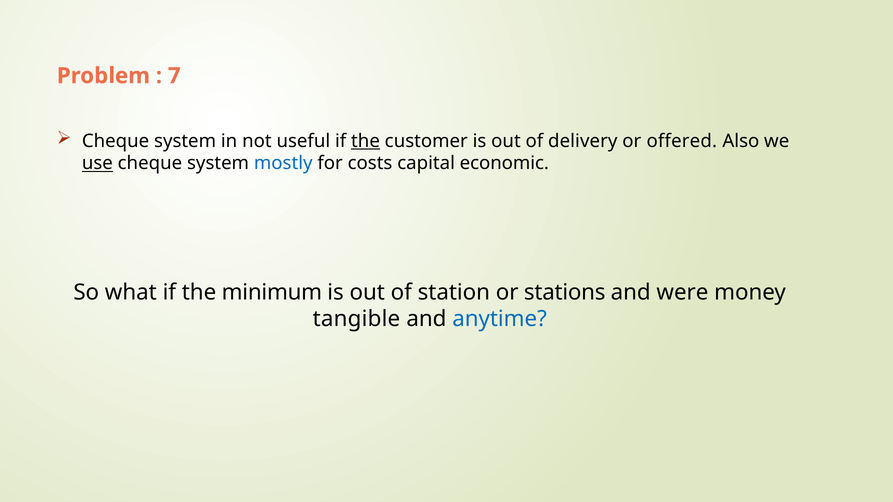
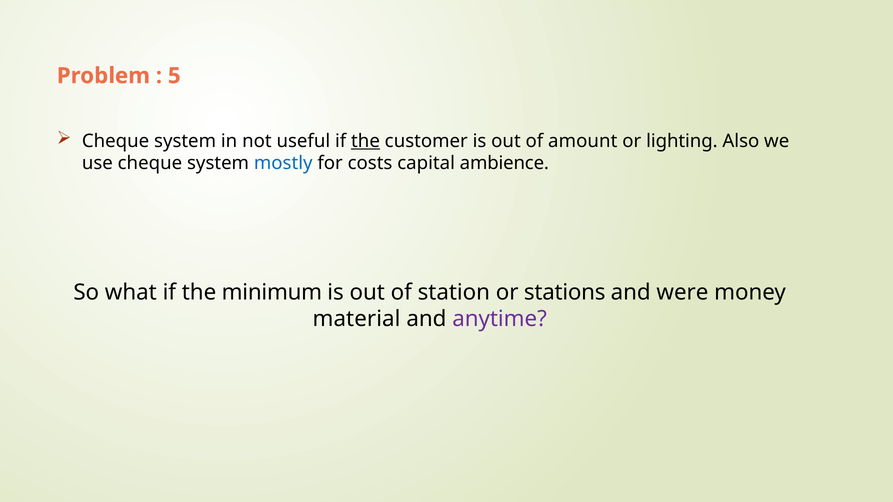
7: 7 -> 5
delivery: delivery -> amount
offered: offered -> lighting
use underline: present -> none
economic: economic -> ambience
tangible: tangible -> material
anytime colour: blue -> purple
